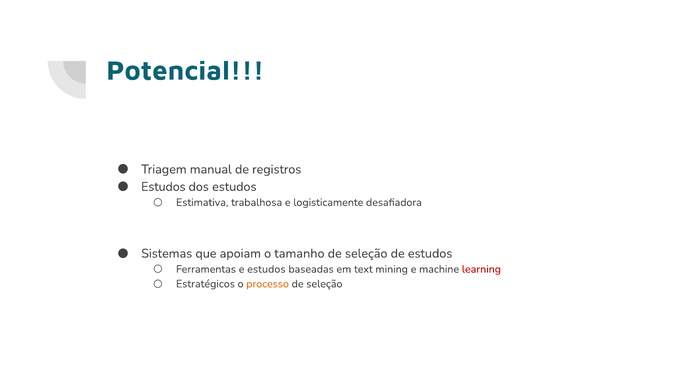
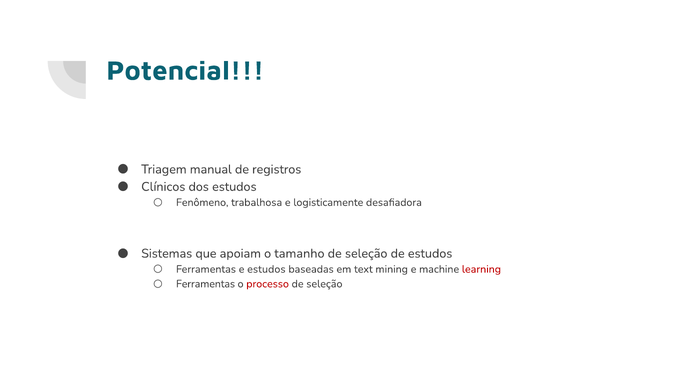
Estudos at (163, 187): Estudos -> Clínicos
Estimativa: Estimativa -> Fenômeno
Estratégicos at (205, 284): Estratégicos -> Ferramentas
processo colour: orange -> red
